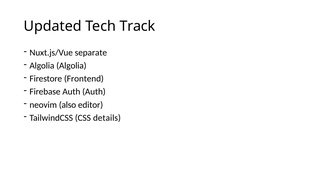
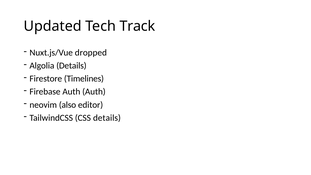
separate: separate -> dropped
Algolia Algolia: Algolia -> Details
Frontend: Frontend -> Timelines
